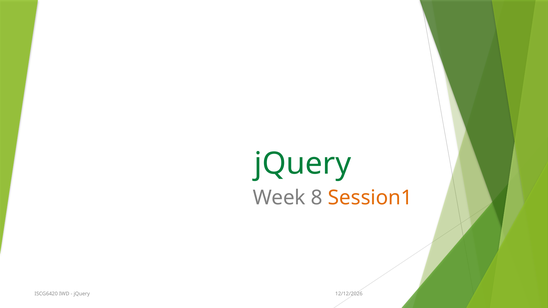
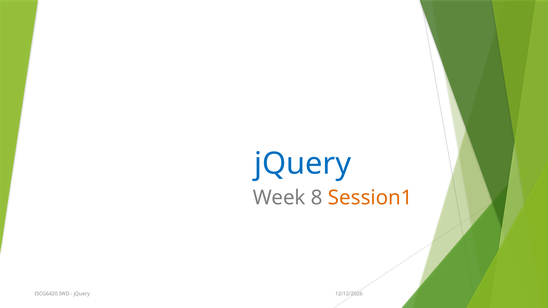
jQuery at (303, 164) colour: green -> blue
